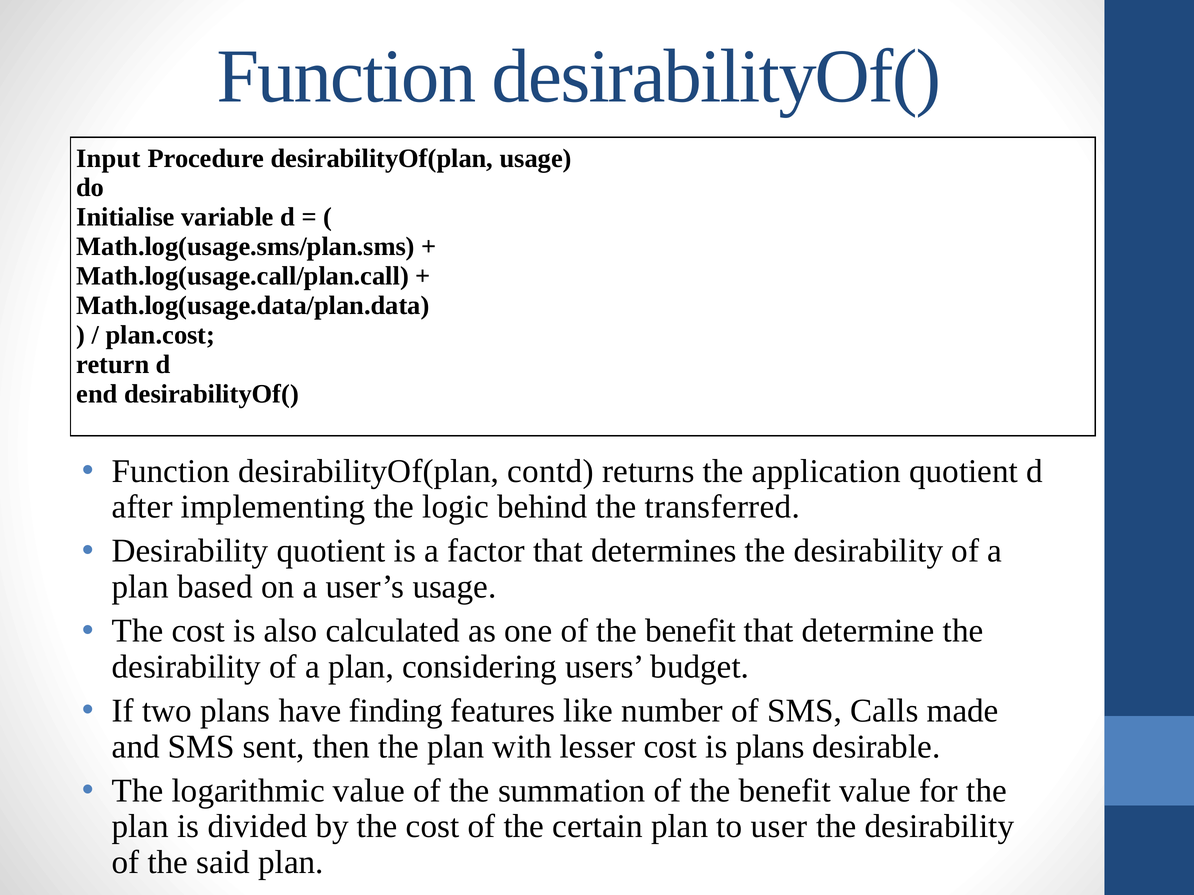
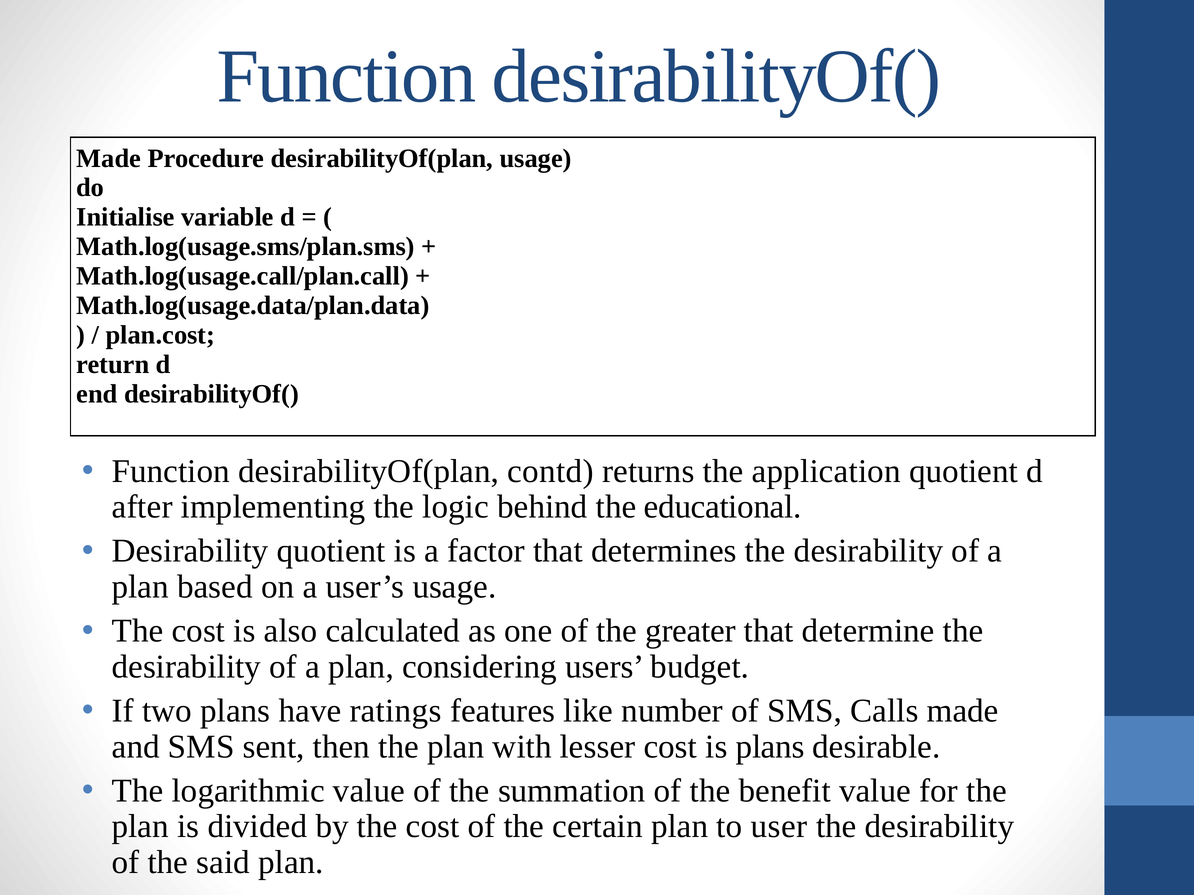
Input at (109, 158): Input -> Made
transferred: transferred -> educational
one of the benefit: benefit -> greater
finding: finding -> ratings
